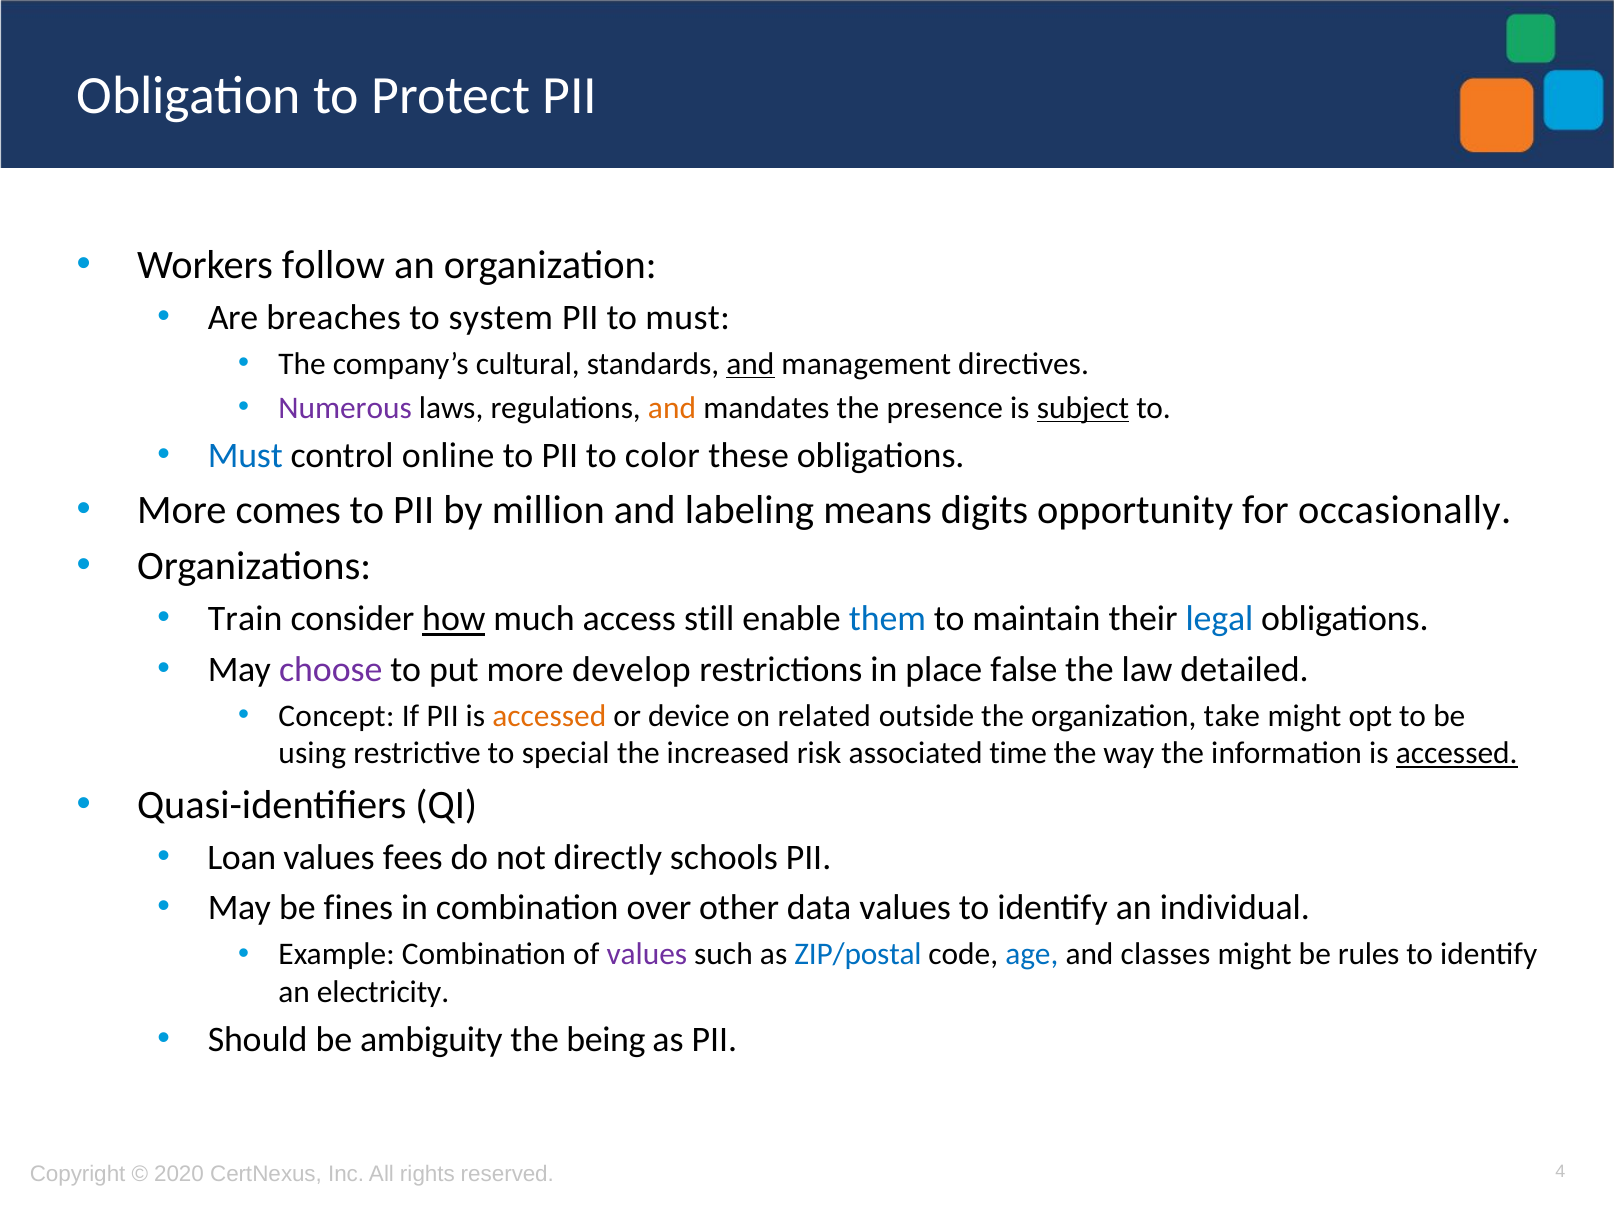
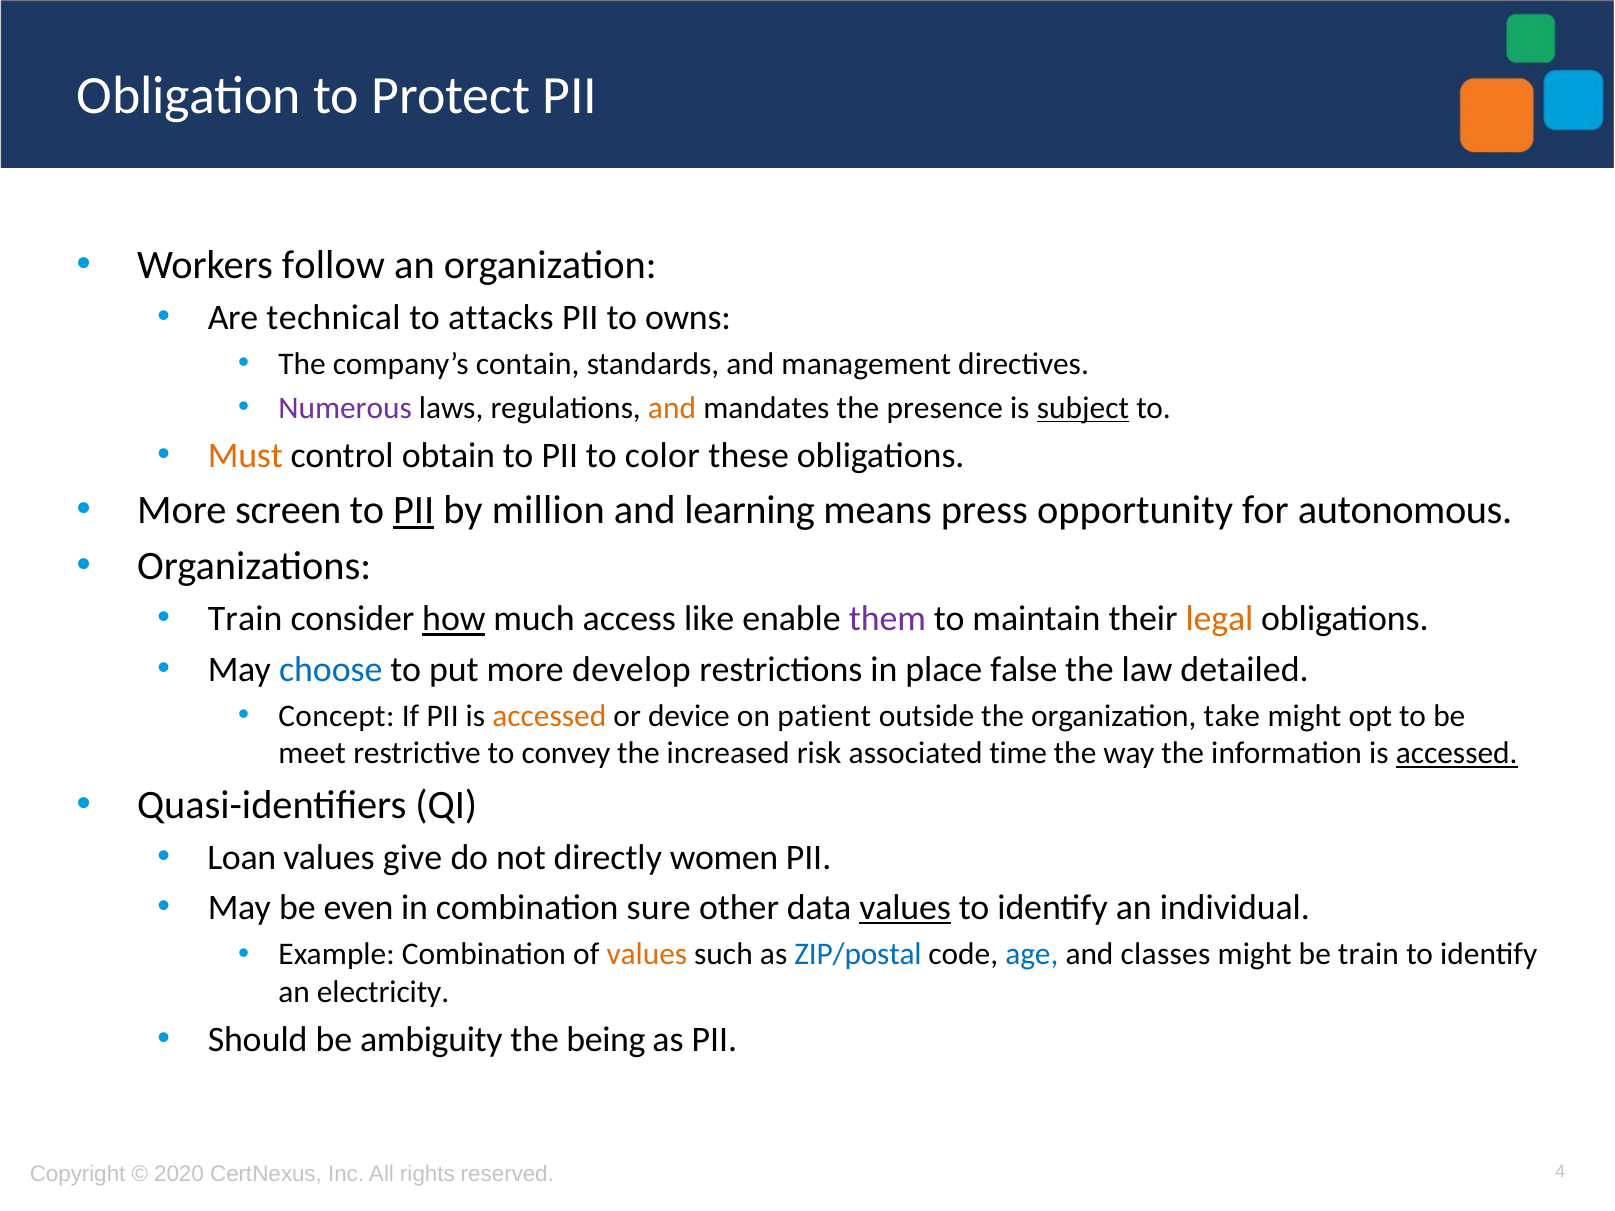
breaches: breaches -> technical
system: system -> attacks
to must: must -> owns
cultural: cultural -> contain
and at (750, 364) underline: present -> none
Must at (245, 456) colour: blue -> orange
online: online -> obtain
comes: comes -> screen
PII at (414, 510) underline: none -> present
labeling: labeling -> learning
digits: digits -> press
occasionally: occasionally -> autonomous
still: still -> like
them colour: blue -> purple
legal colour: blue -> orange
choose colour: purple -> blue
related: related -> patient
using: using -> meet
special: special -> convey
fees: fees -> give
schools: schools -> women
fines: fines -> even
over: over -> sure
values at (905, 908) underline: none -> present
values at (647, 955) colour: purple -> orange
be rules: rules -> train
